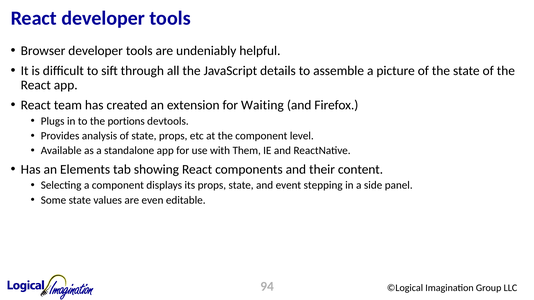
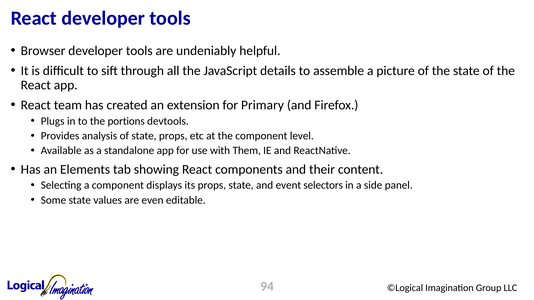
Waiting: Waiting -> Primary
stepping: stepping -> selectors
